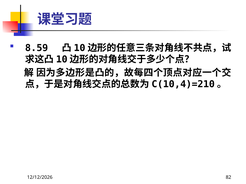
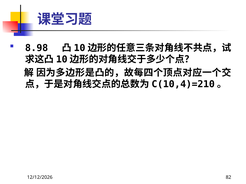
8.59: 8.59 -> 8.98
